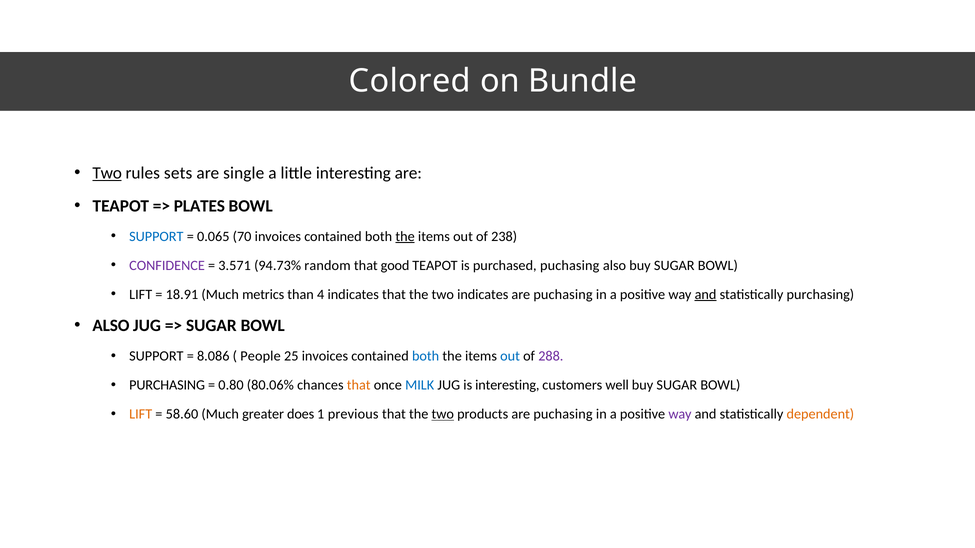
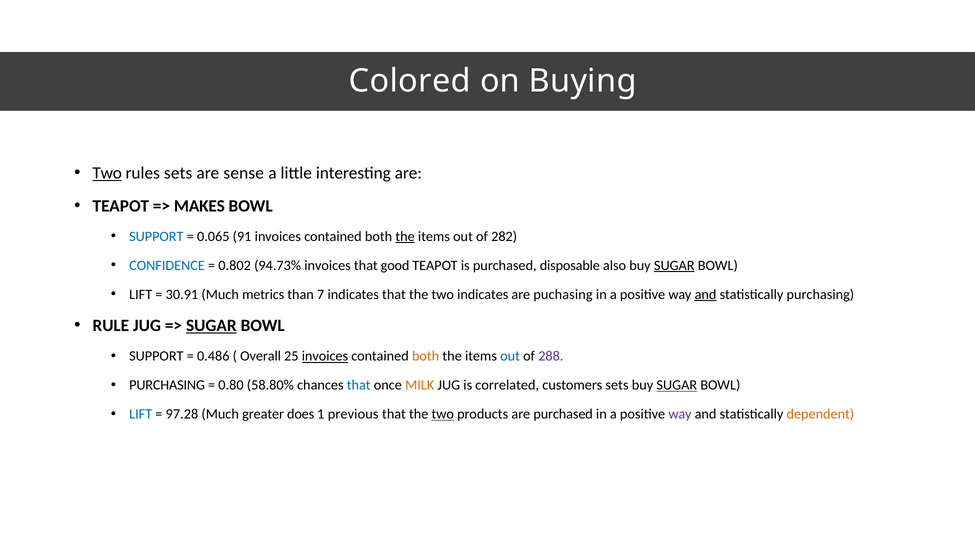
Bundle: Bundle -> Buying
single: single -> sense
PLATES: PLATES -> MAKES
70: 70 -> 91
238: 238 -> 282
CONFIDENCE colour: purple -> blue
3.571: 3.571 -> 0.802
94.73% random: random -> invoices
purchased puchasing: puchasing -> disposable
SUGAR at (674, 266) underline: none -> present
18.91: 18.91 -> 30.91
4: 4 -> 7
ALSO at (111, 326): ALSO -> RULE
SUGAR at (211, 326) underline: none -> present
8.086: 8.086 -> 0.486
People: People -> Overall
invoices at (325, 357) underline: none -> present
both at (426, 357) colour: blue -> orange
80.06%: 80.06% -> 58.80%
that at (359, 385) colour: orange -> blue
MILK colour: blue -> orange
is interesting: interesting -> correlated
customers well: well -> sets
SUGAR at (677, 385) underline: none -> present
LIFT at (141, 414) colour: orange -> blue
58.60: 58.60 -> 97.28
products are puchasing: puchasing -> purchased
